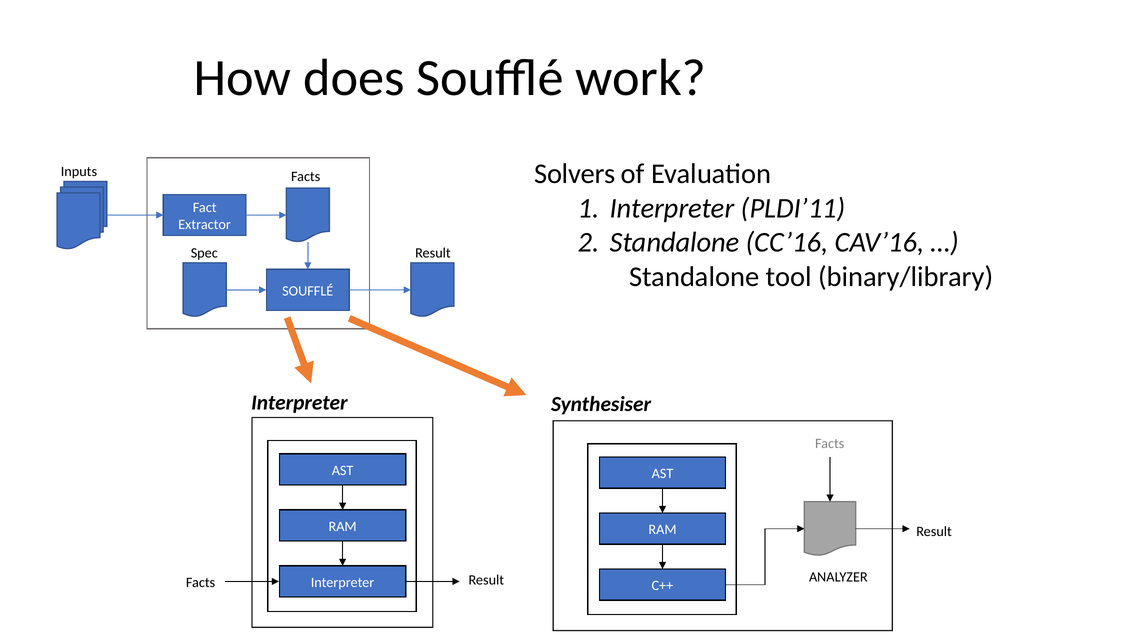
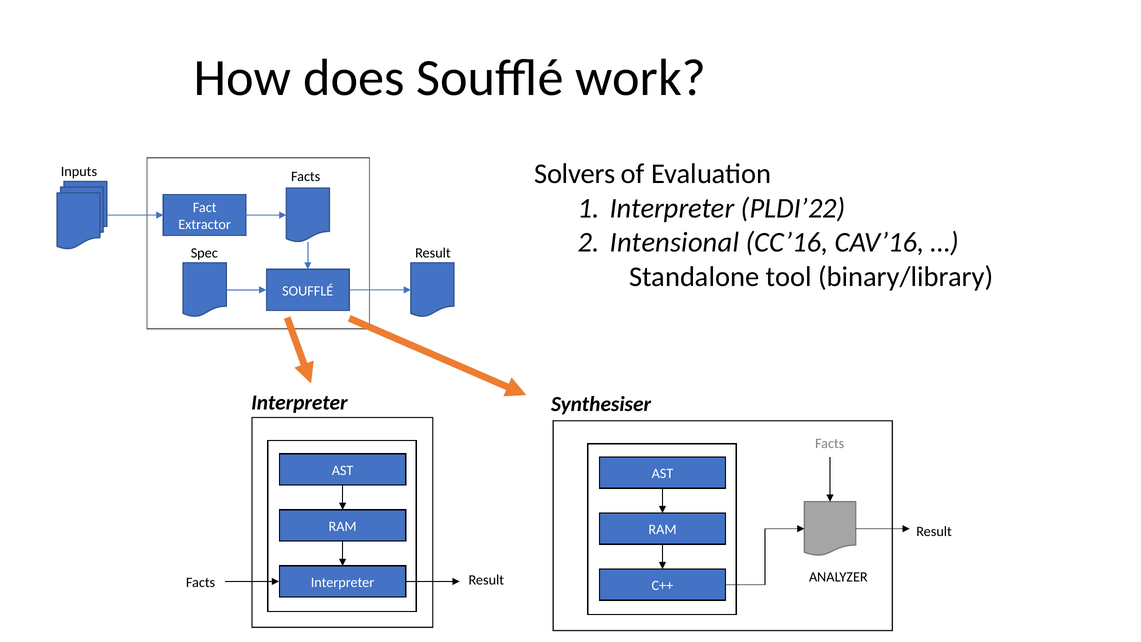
PLDI’11: PLDI’11 -> PLDI’22
Standalone at (675, 242): Standalone -> Intensional
